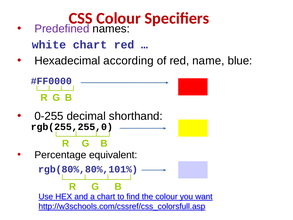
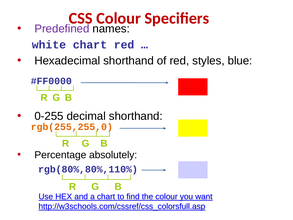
Hexadecimal according: according -> shorthand
name: name -> styles
rgb(255,255,0 colour: black -> orange
equivalent: equivalent -> absolutely
rgb(80%,80%,101%: rgb(80%,80%,101% -> rgb(80%,80%,110%
